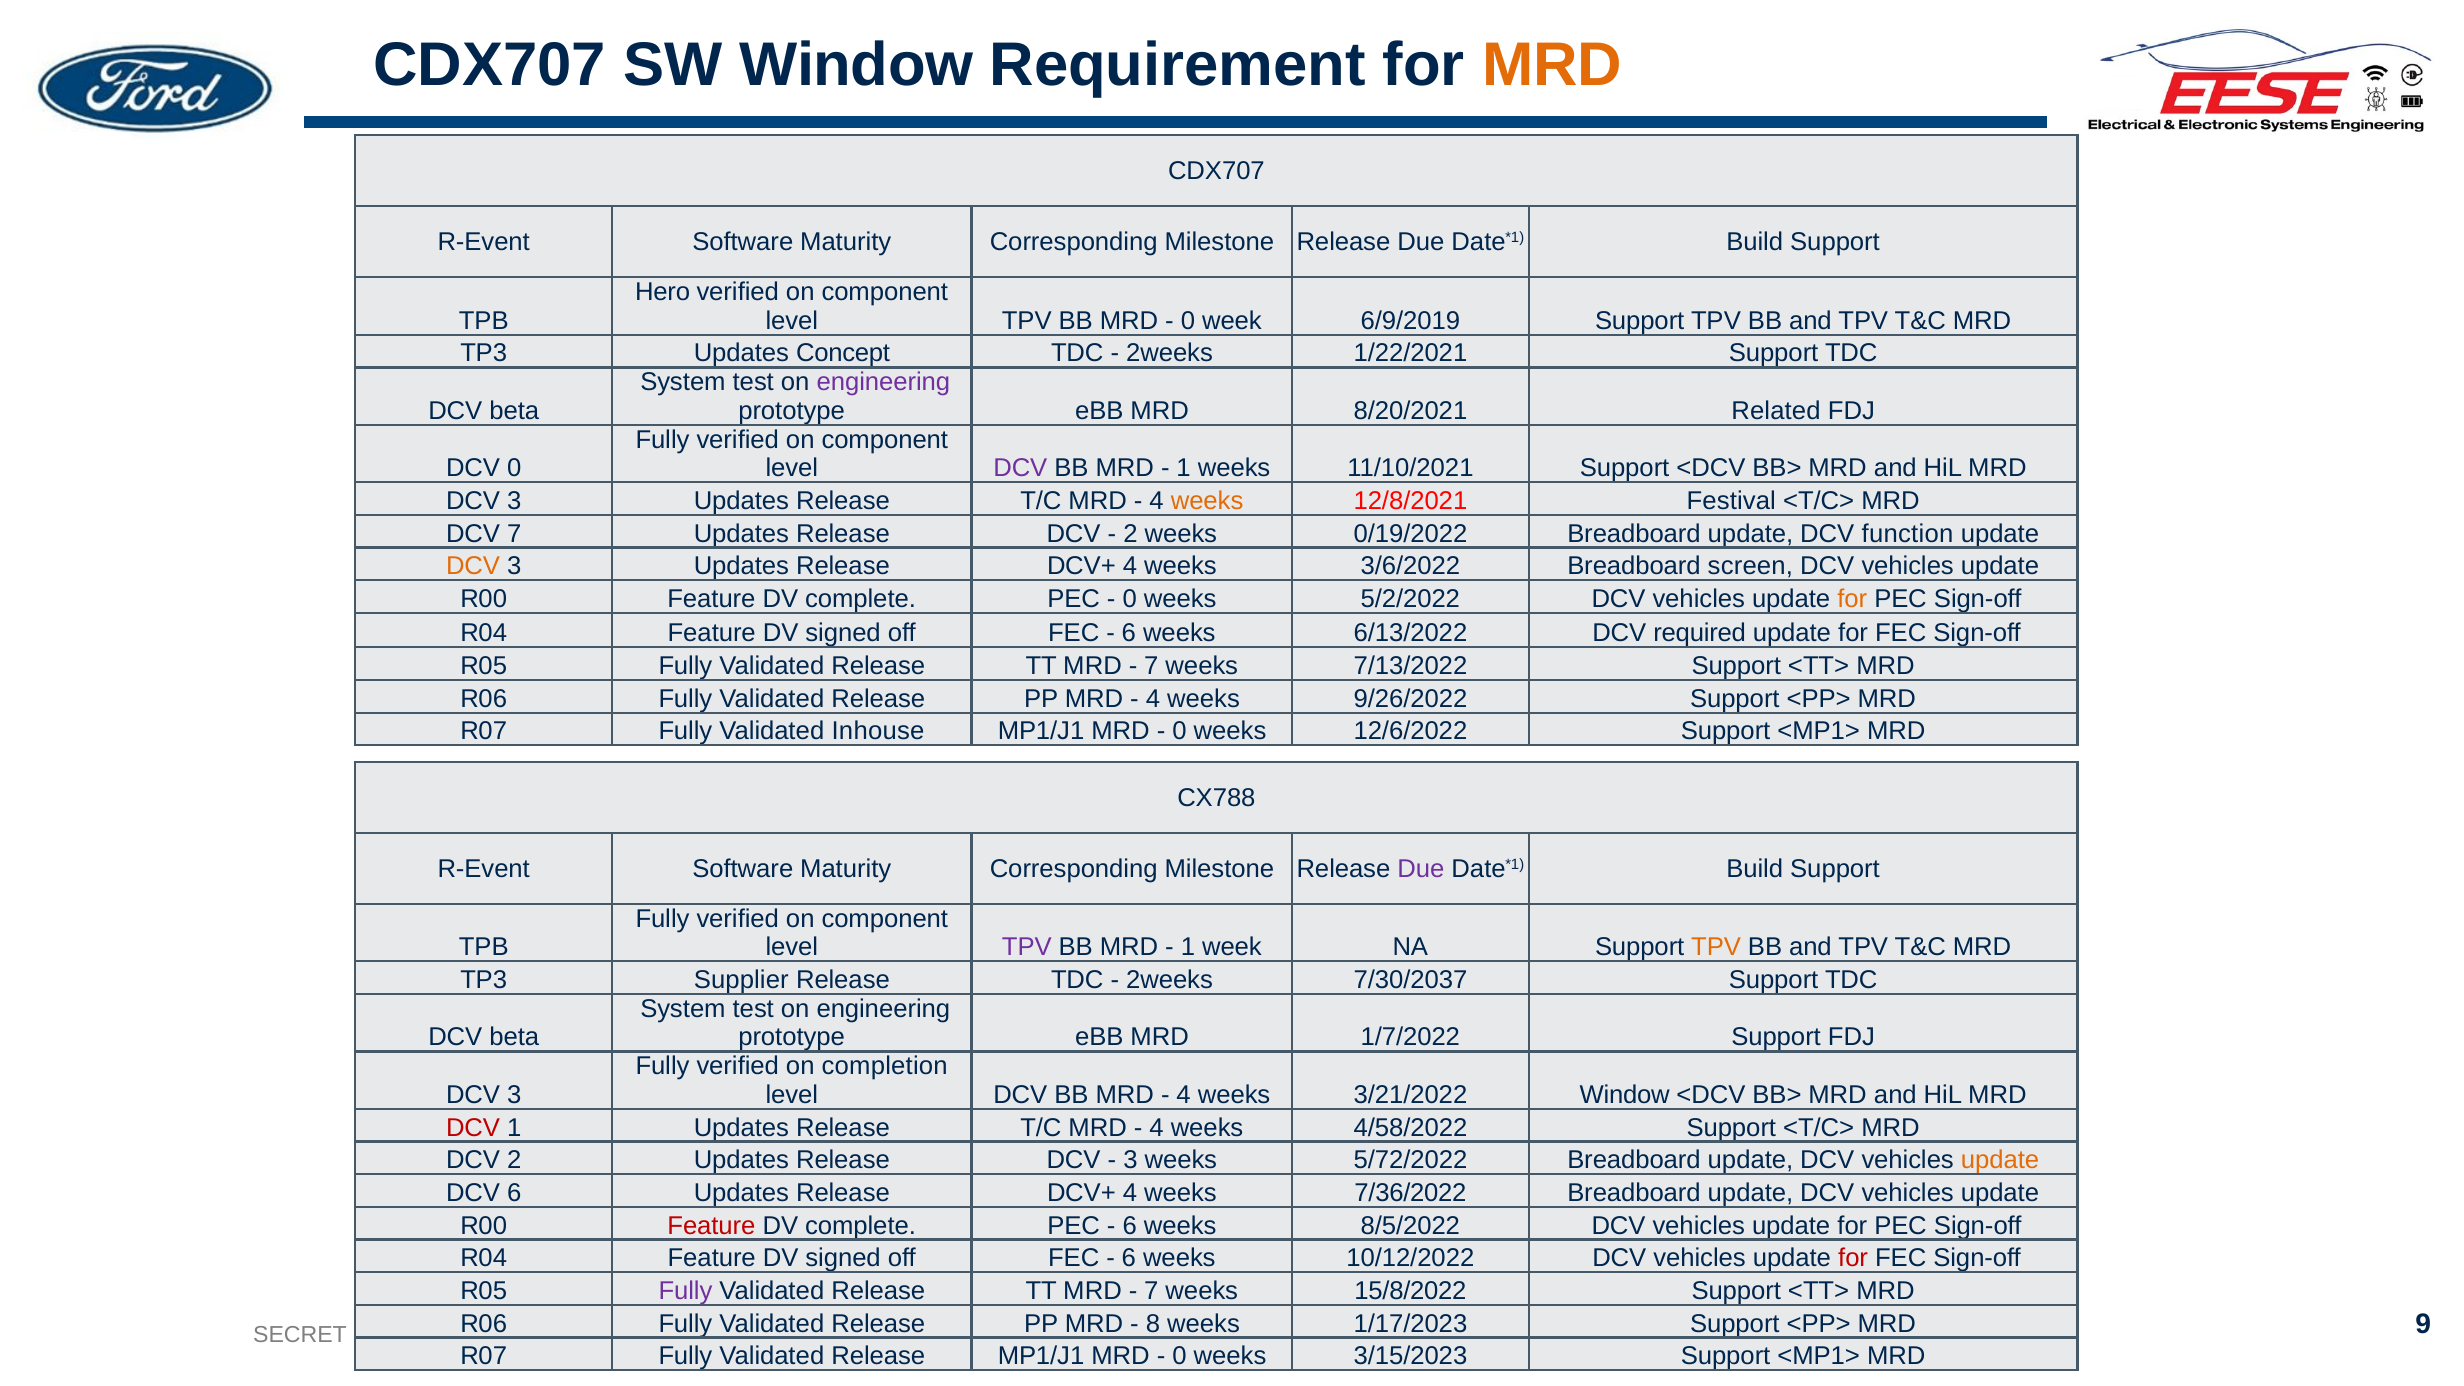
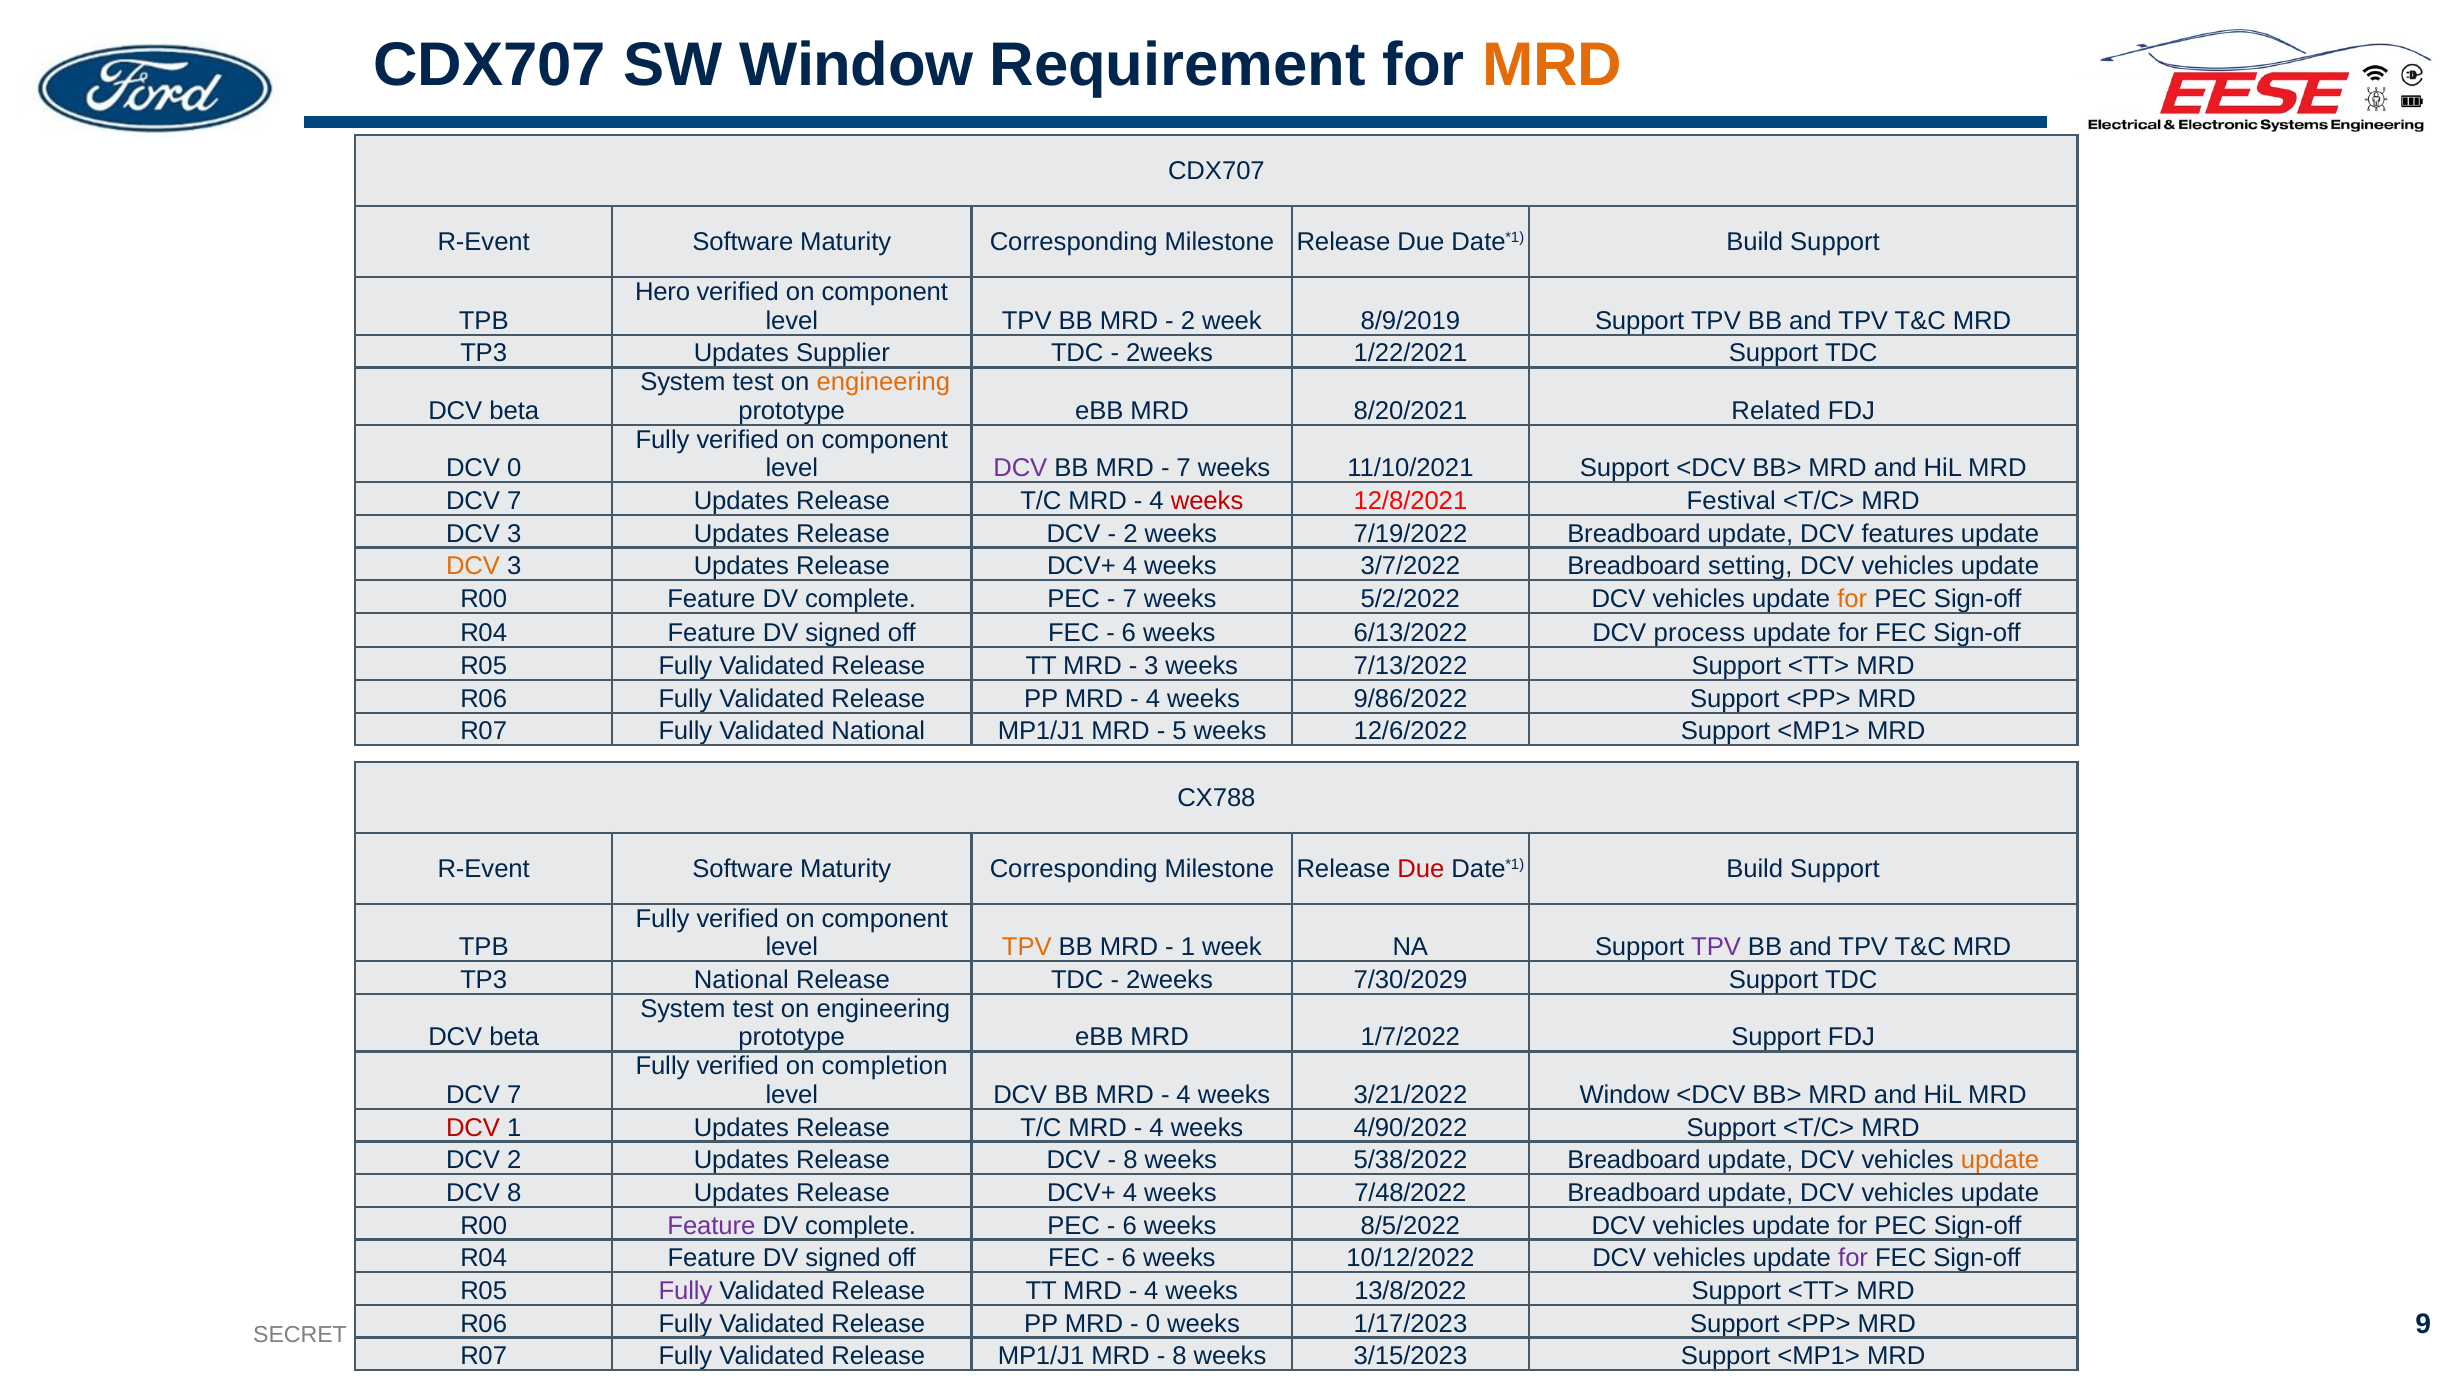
0 at (1188, 321): 0 -> 2
6/9/2019: 6/9/2019 -> 8/9/2019
Concept: Concept -> Supplier
engineering at (883, 382) colour: purple -> orange
1 at (1184, 468): 1 -> 7
3 at (514, 501): 3 -> 7
weeks at (1207, 501) colour: orange -> red
7 at (514, 534): 7 -> 3
0/19/2022: 0/19/2022 -> 7/19/2022
function: function -> features
3/6/2022: 3/6/2022 -> 3/7/2022
screen: screen -> setting
0 at (1130, 599): 0 -> 7
required: required -> process
7 at (1151, 666): 7 -> 3
9/26/2022: 9/26/2022 -> 9/86/2022
Validated Inhouse: Inhouse -> National
0 at (1180, 731): 0 -> 5
Due at (1421, 869) colour: purple -> red
TPV at (1027, 947) colour: purple -> orange
TPV at (1716, 947) colour: orange -> purple
TP3 Supplier: Supplier -> National
7/30/2037: 7/30/2037 -> 7/30/2029
3 at (514, 1095): 3 -> 7
4/58/2022: 4/58/2022 -> 4/90/2022
3 at (1131, 1160): 3 -> 8
5/72/2022: 5/72/2022 -> 5/38/2022
DCV 6: 6 -> 8
7/36/2022: 7/36/2022 -> 7/48/2022
Feature at (711, 1226) colour: red -> purple
for at (1853, 1258) colour: red -> purple
7 at (1151, 1291): 7 -> 4
15/8/2022: 15/8/2022 -> 13/8/2022
8 at (1153, 1324): 8 -> 0
0 at (1180, 1356): 0 -> 8
